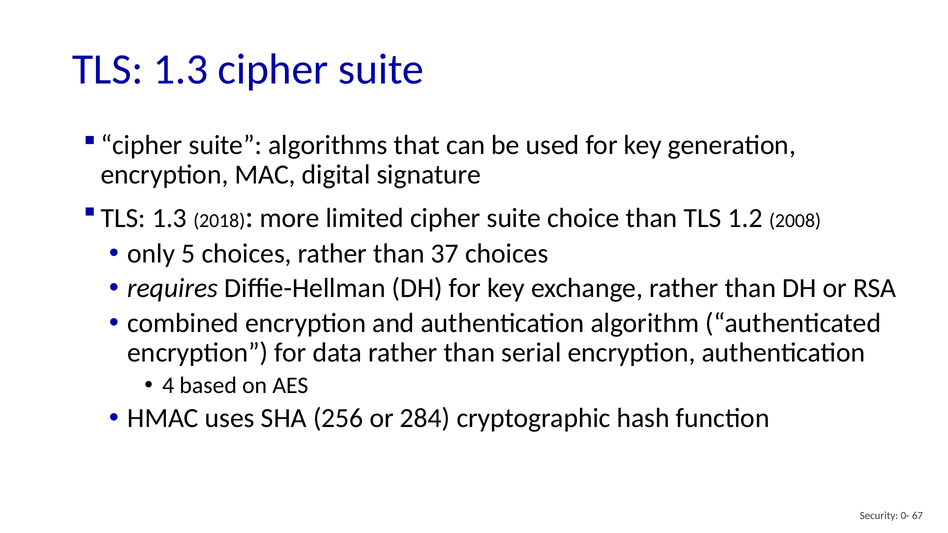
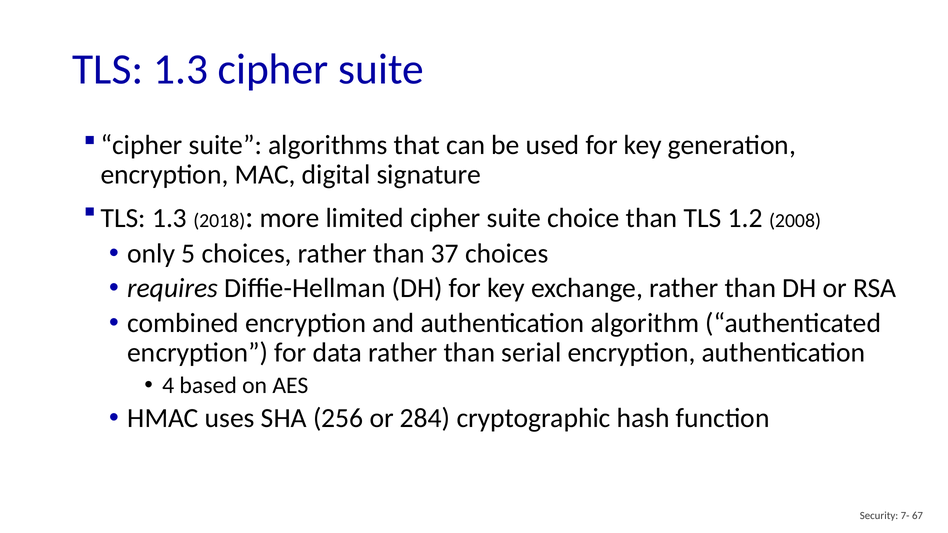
0-: 0- -> 7-
